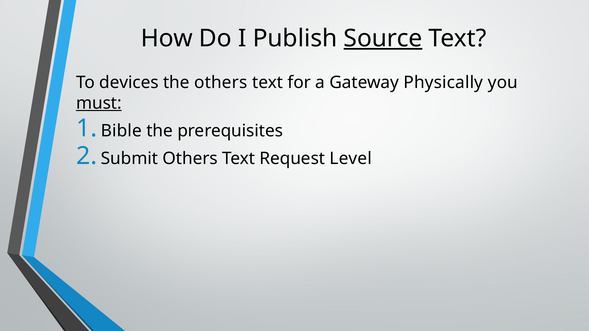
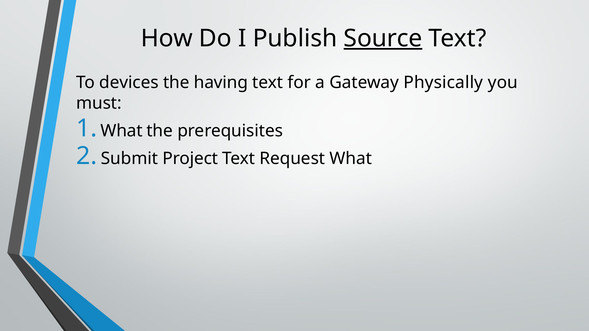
the others: others -> having
must underline: present -> none
Bible at (121, 131): Bible -> What
Submit Others: Others -> Project
Request Level: Level -> What
